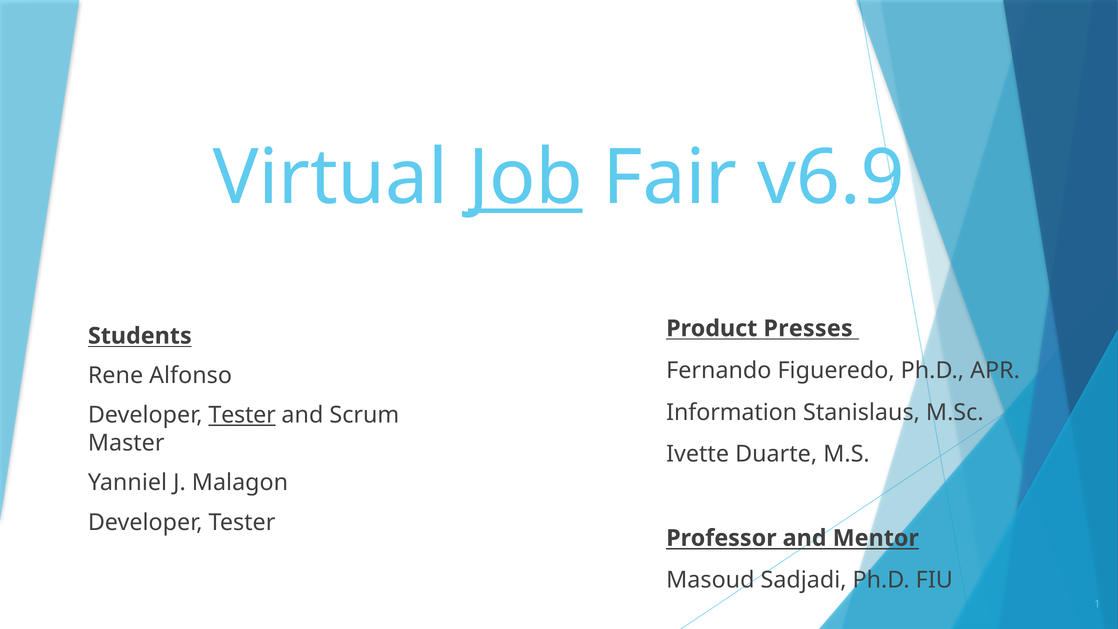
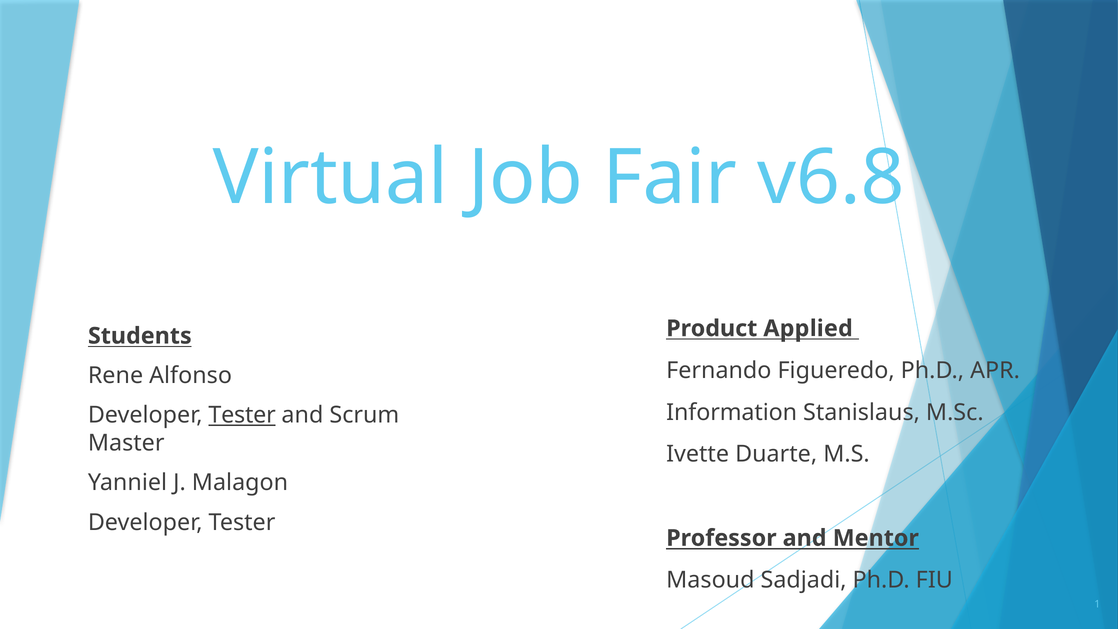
Job underline: present -> none
v6.9: v6.9 -> v6.8
Presses: Presses -> Applied
